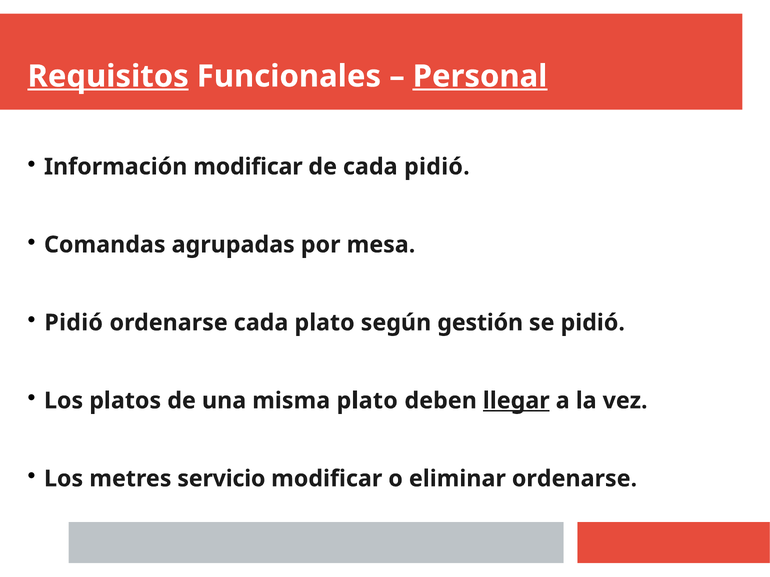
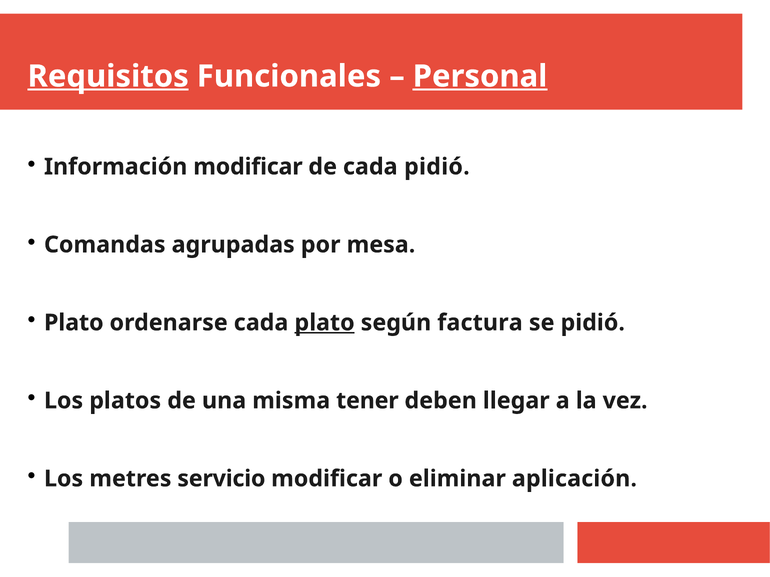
Pidió at (74, 323): Pidió -> Plato
plato at (325, 323) underline: none -> present
gestión: gestión -> factura
misma plato: plato -> tener
llegar underline: present -> none
eliminar ordenarse: ordenarse -> aplicación
